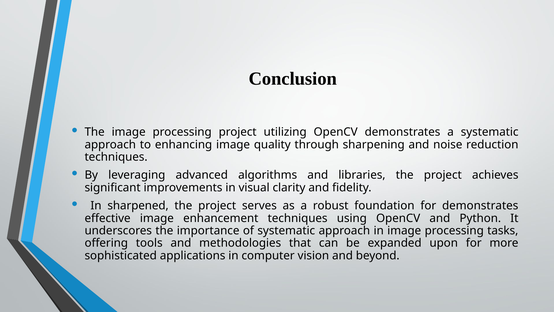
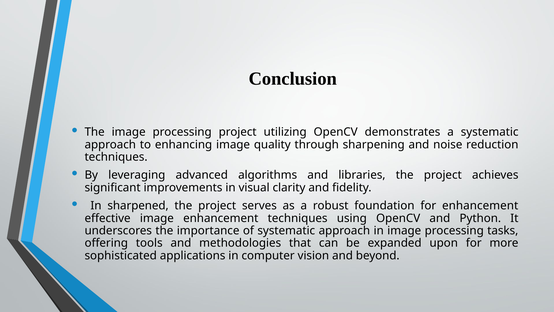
for demonstrates: demonstrates -> enhancement
